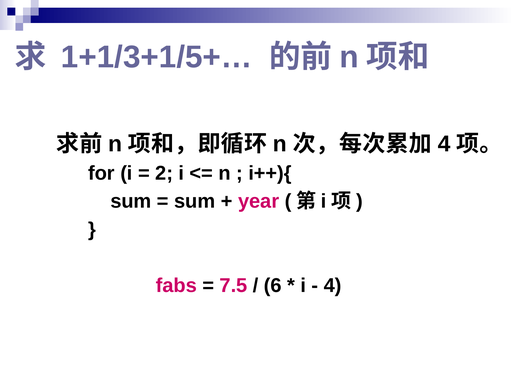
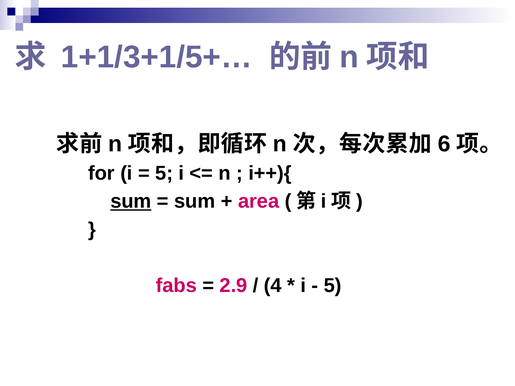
4 at (444, 144): 4 -> 6
2 at (164, 173): 2 -> 5
sum at (131, 202) underline: none -> present
year: year -> area
7.5: 7.5 -> 2.9
6: 6 -> 4
4 at (333, 286): 4 -> 5
